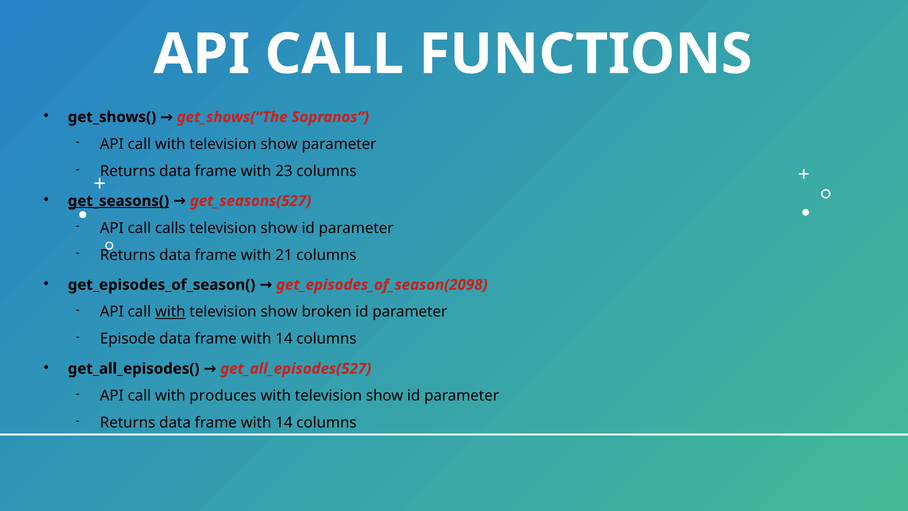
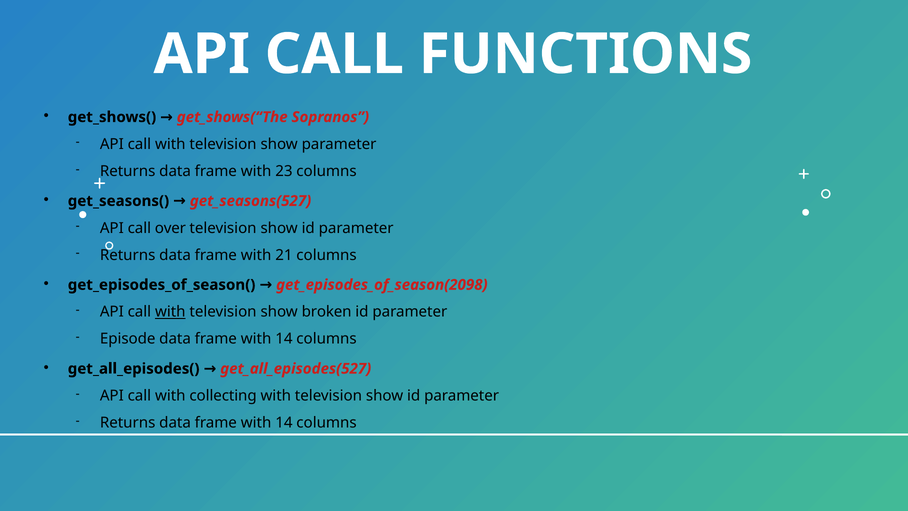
get_seasons( underline: present -> none
calls: calls -> over
produces: produces -> collecting
